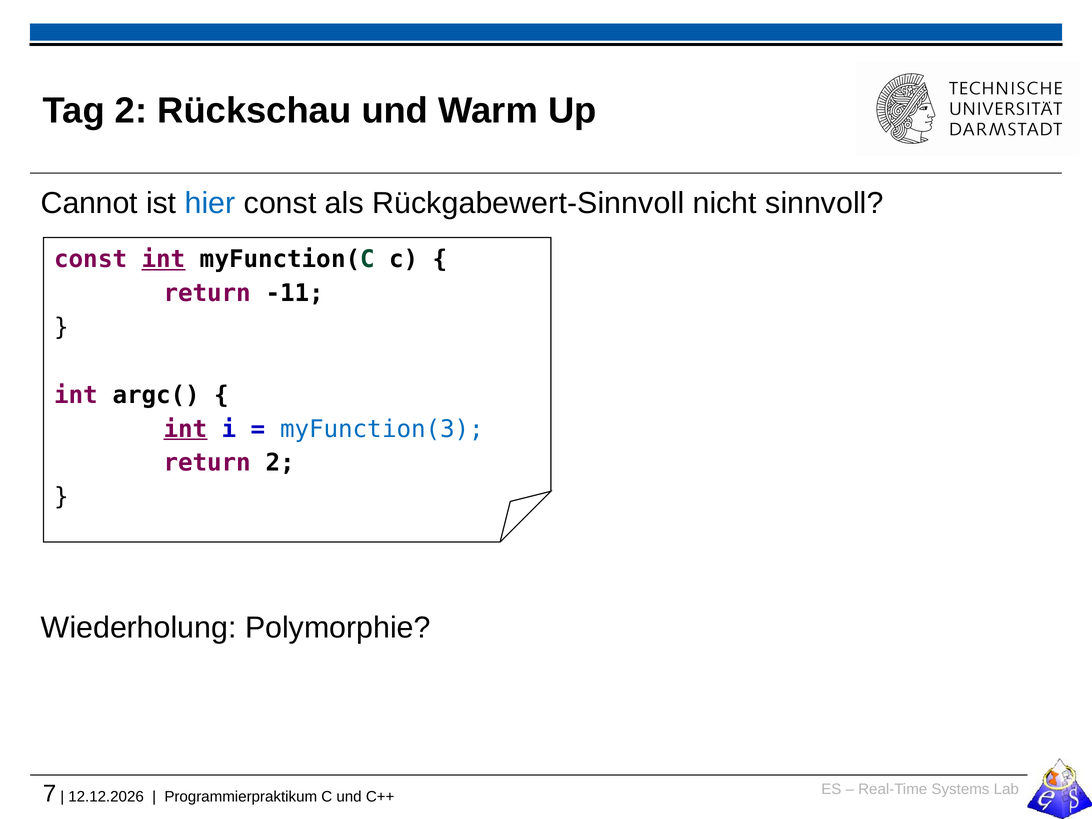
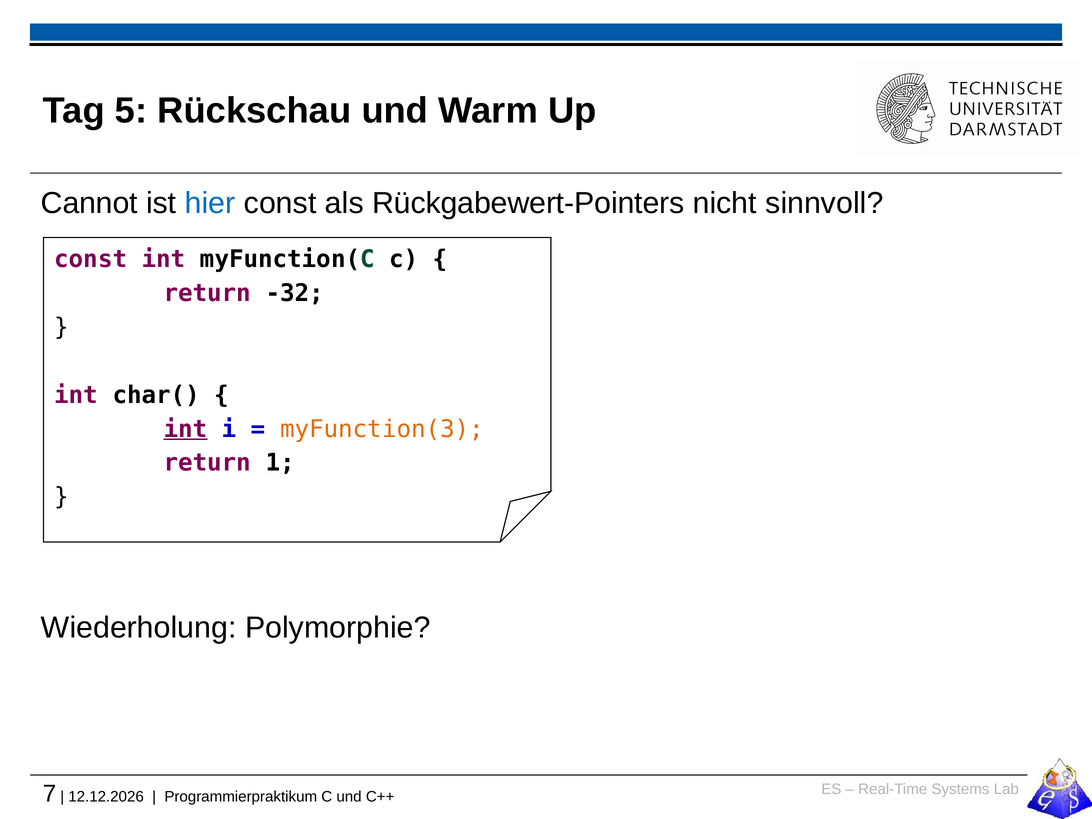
Tag 2: 2 -> 5
Rückgabewert-Sinnvoll: Rückgabewert-Sinnvoll -> Rückgabewert-Pointers
int at (164, 259) underline: present -> none
-11: -11 -> -32
argc(: argc( -> char(
myFunction(3 colour: blue -> orange
return 2: 2 -> 1
